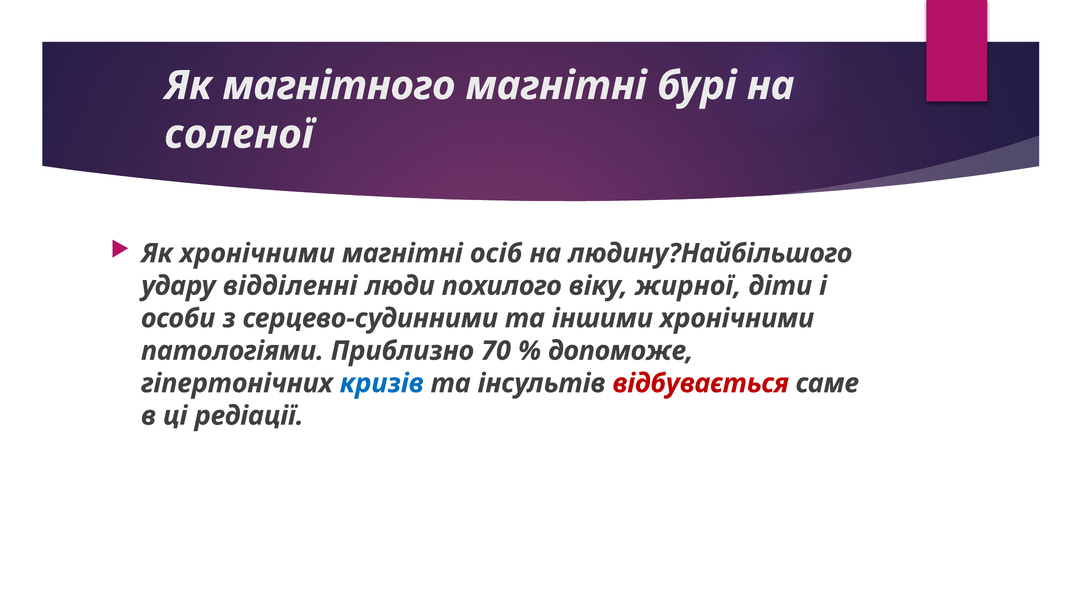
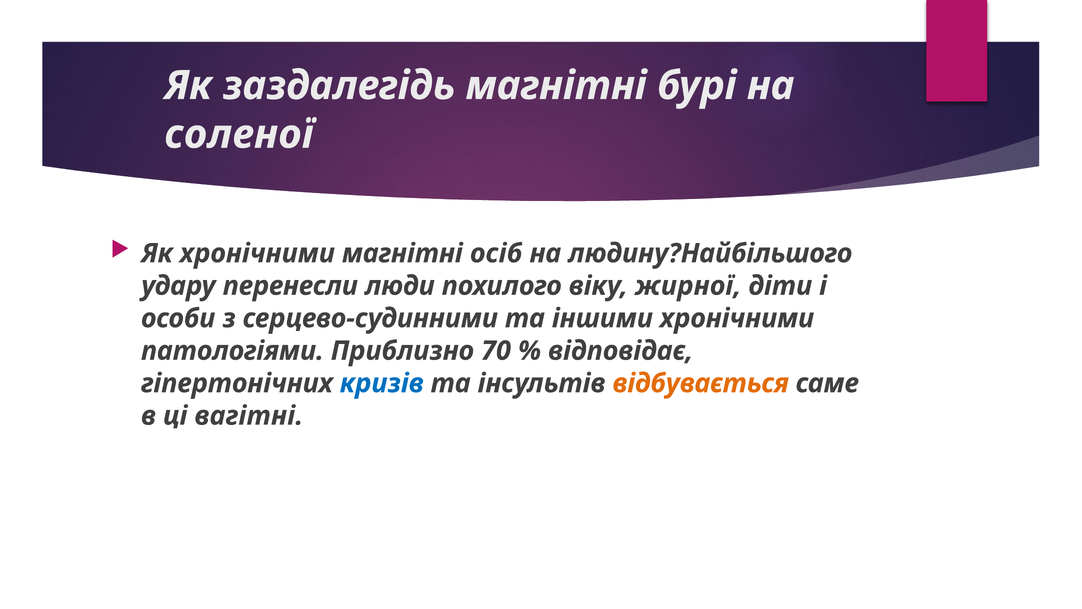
магнітного: магнітного -> заздалегідь
відділенні: відділенні -> перенесли
допоможе: допоможе -> відповідає
відбувається colour: red -> orange
редіації: редіації -> вагітні
